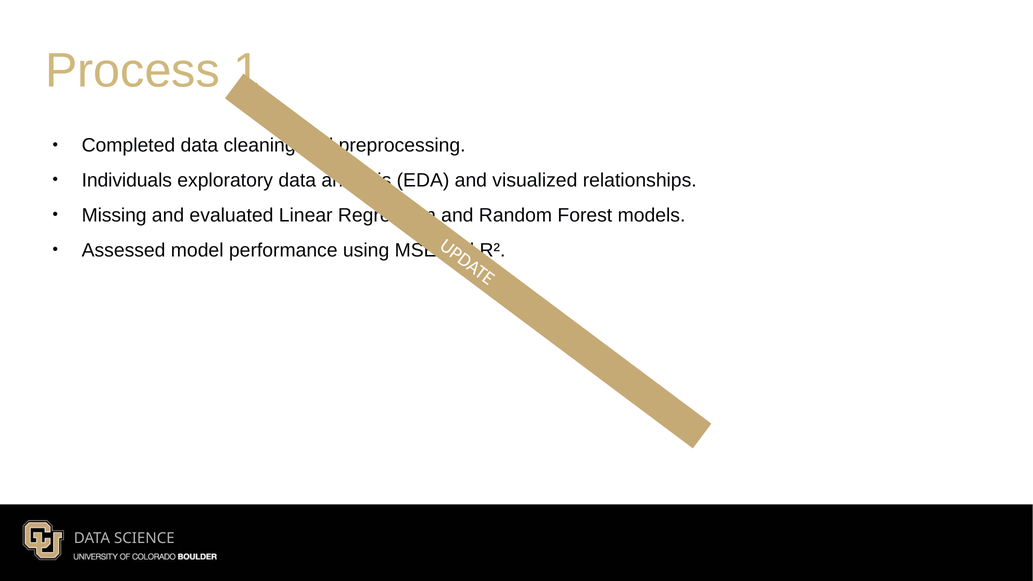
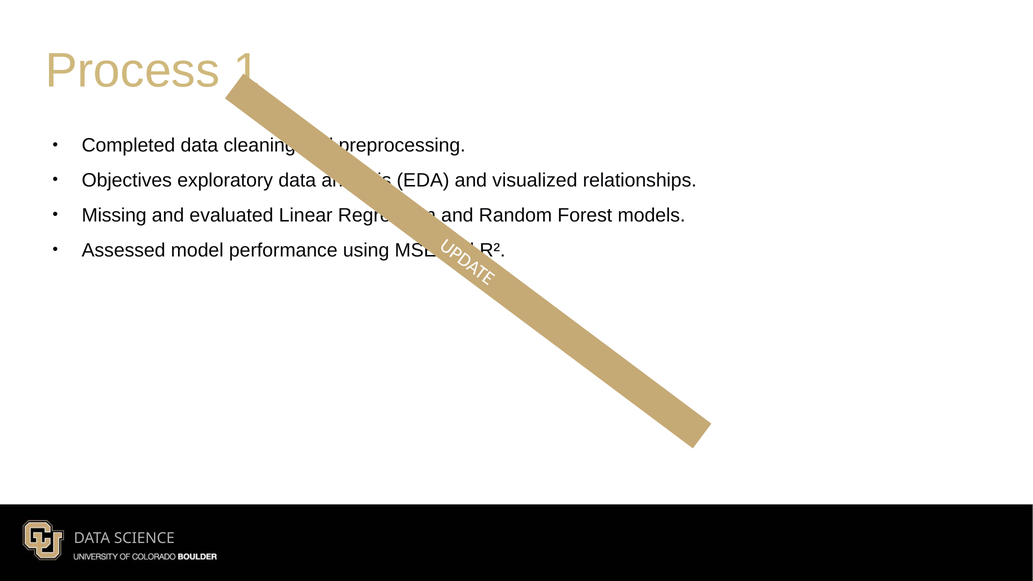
Individuals: Individuals -> Objectives
